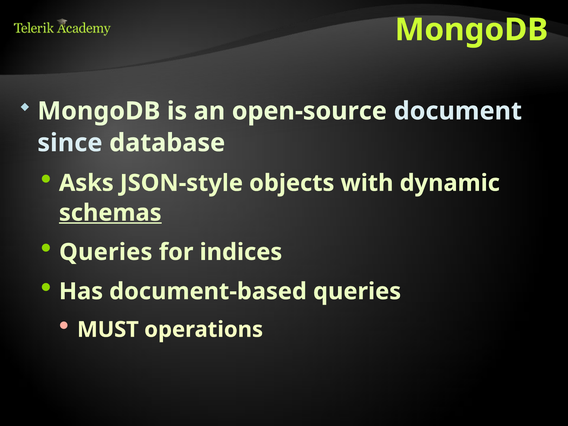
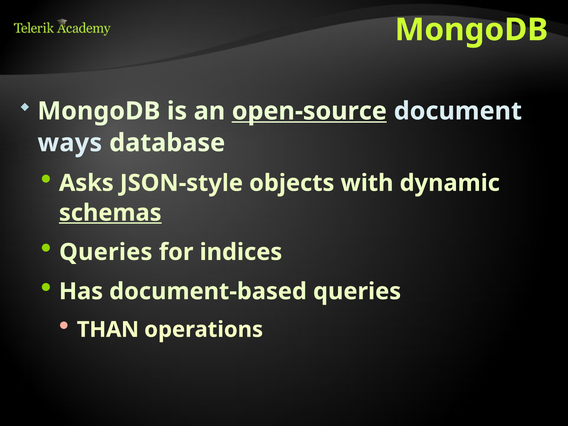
open-source underline: none -> present
since: since -> ways
MUST: MUST -> THAN
